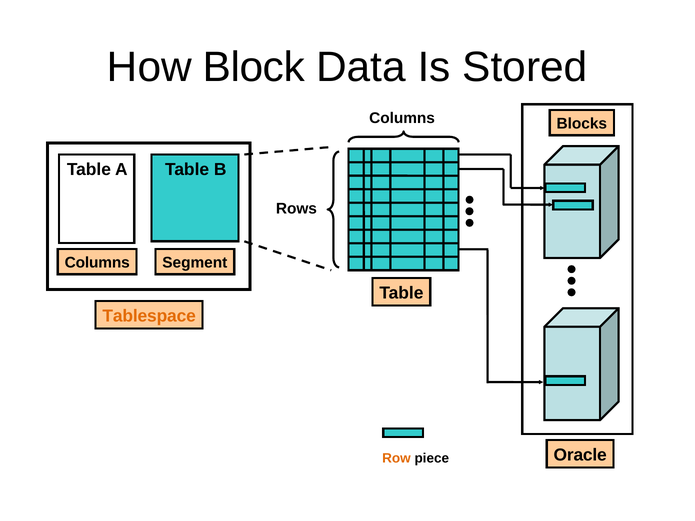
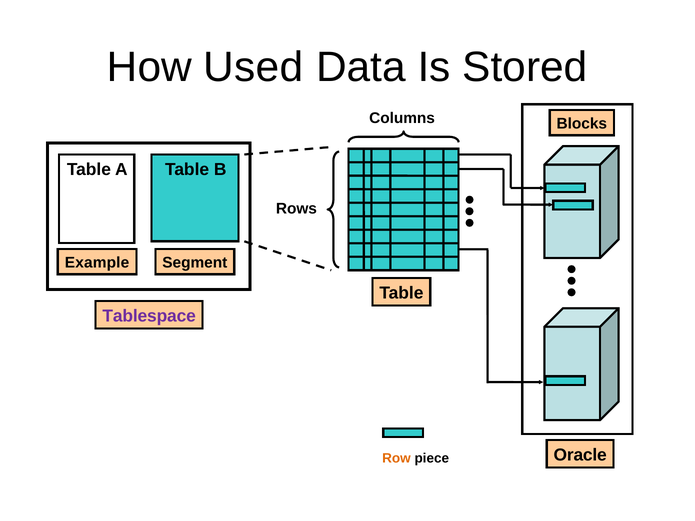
Block: Block -> Used
Columns at (97, 263): Columns -> Example
Tablespace colour: orange -> purple
